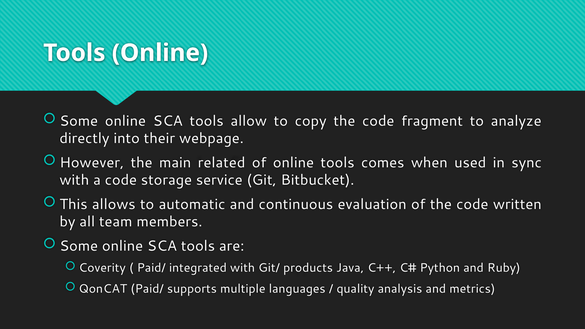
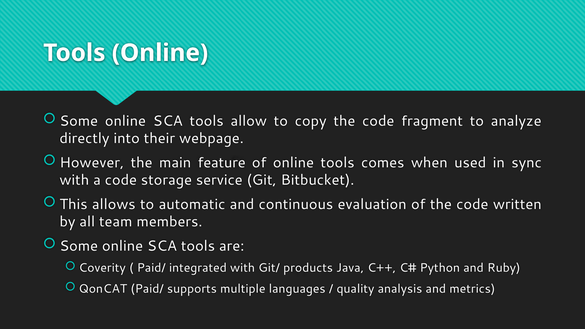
related: related -> feature
